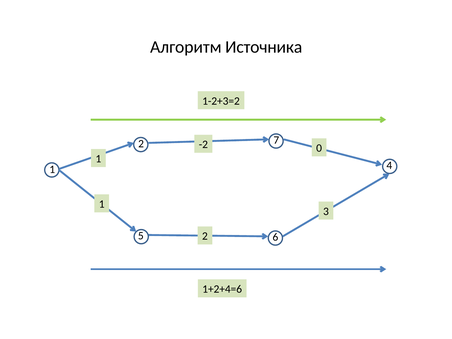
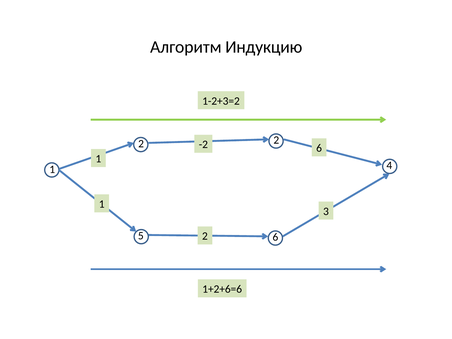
Источника: Источника -> Индукцию
2 7: 7 -> 2
-2 0: 0 -> 6
1+2+4=6: 1+2+4=6 -> 1+2+6=6
